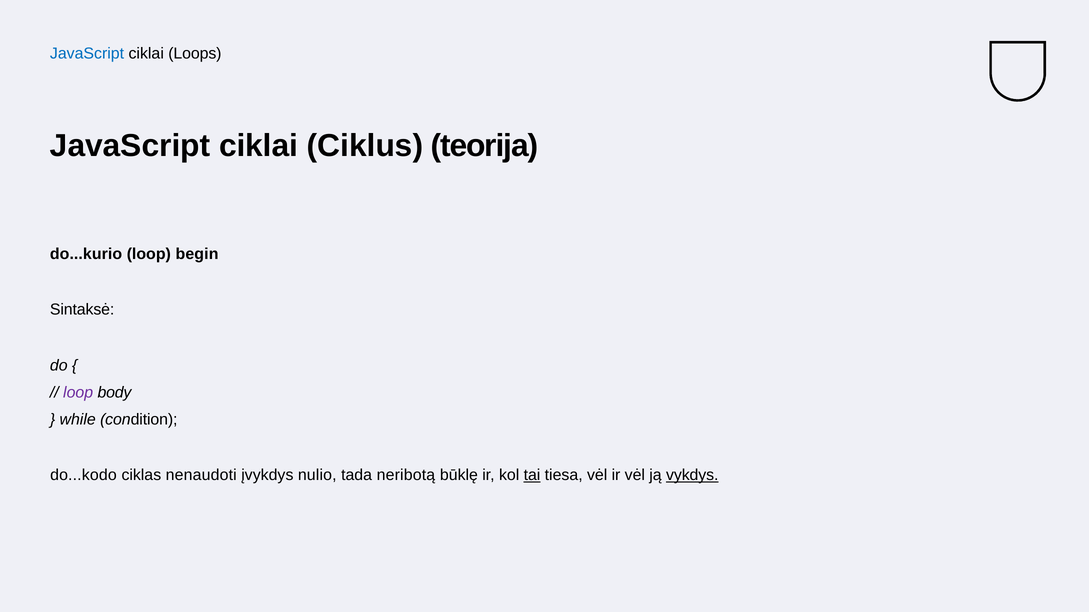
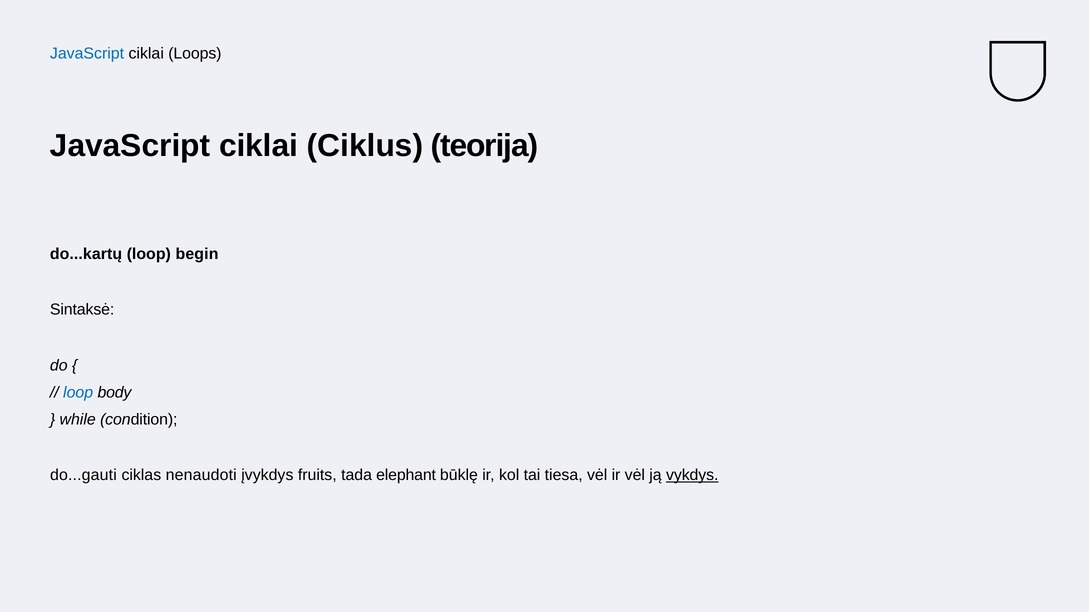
do...kurio: do...kurio -> do...kartų
loop at (78, 393) colour: purple -> blue
do...kodo: do...kodo -> do...gauti
nulio: nulio -> fruits
neribotą: neribotą -> elephant
tai underline: present -> none
